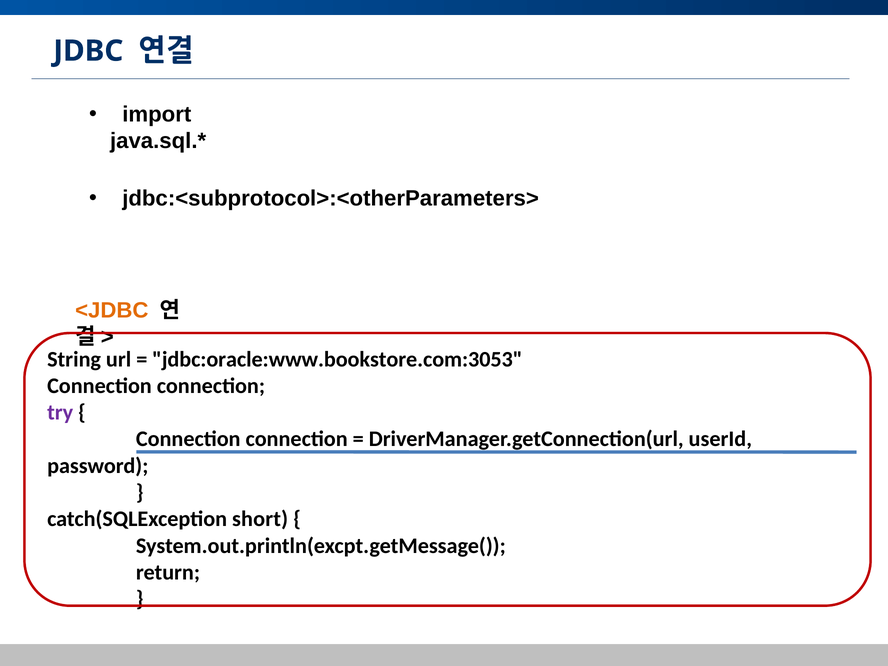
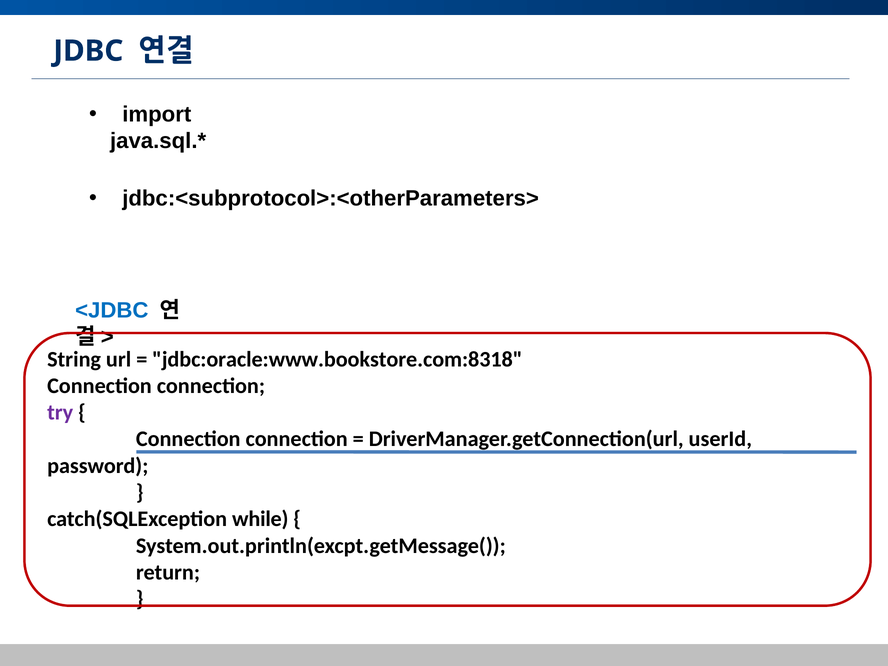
<JDBC colour: orange -> blue
jdbc:oracle:www.bookstore.com:3053: jdbc:oracle:www.bookstore.com:3053 -> jdbc:oracle:www.bookstore.com:8318
short: short -> while
